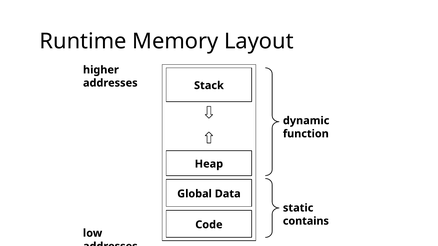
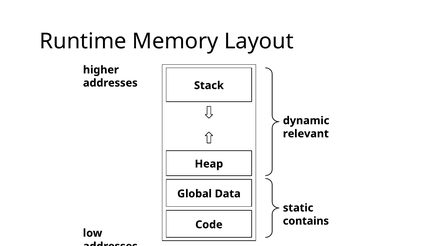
function: function -> relevant
